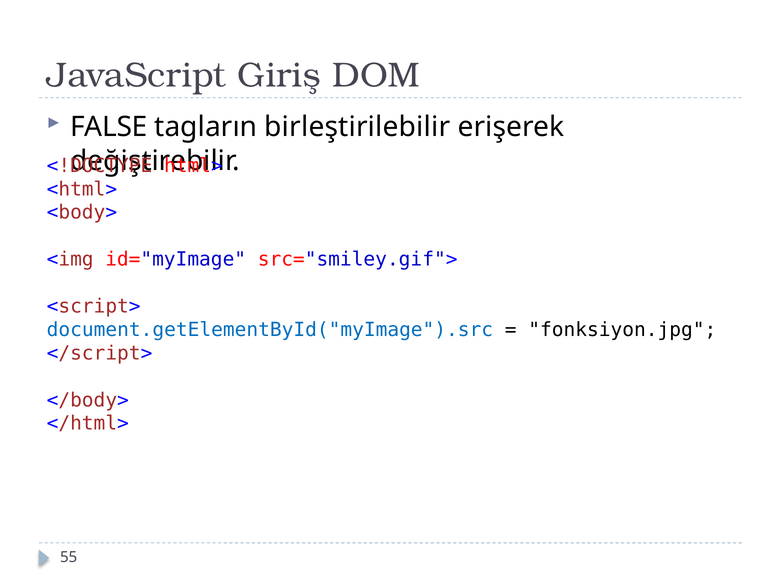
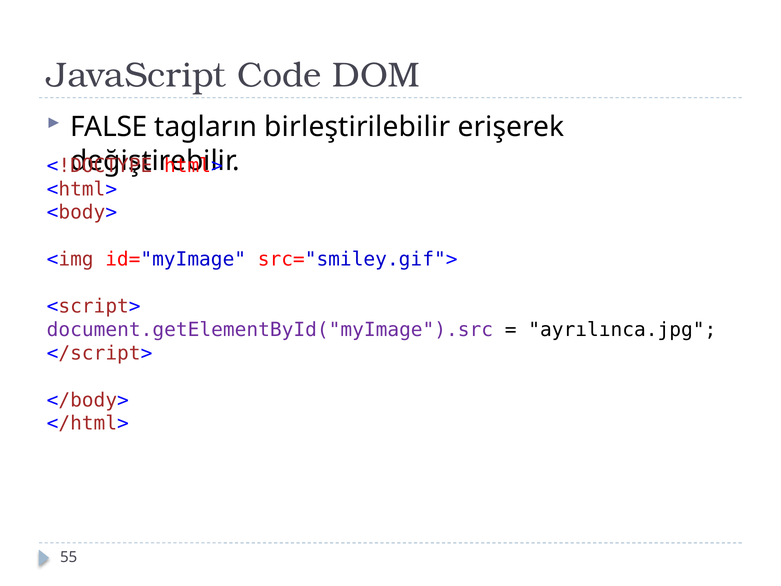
Giriş: Giriş -> Code
document.getElementById("myImage").src colour: blue -> purple
fonksiyon.jpg: fonksiyon.jpg -> ayrılınca.jpg
